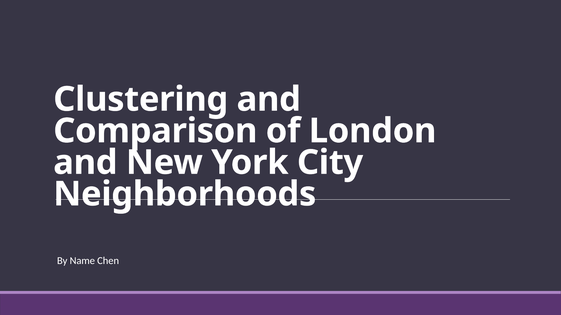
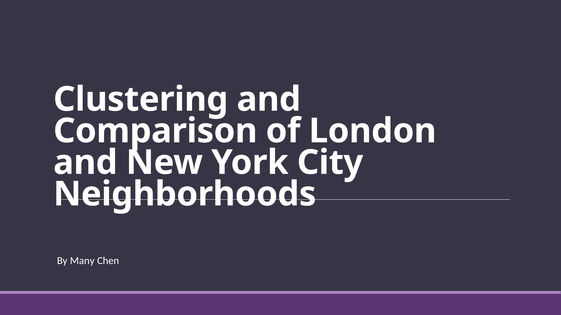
Name: Name -> Many
